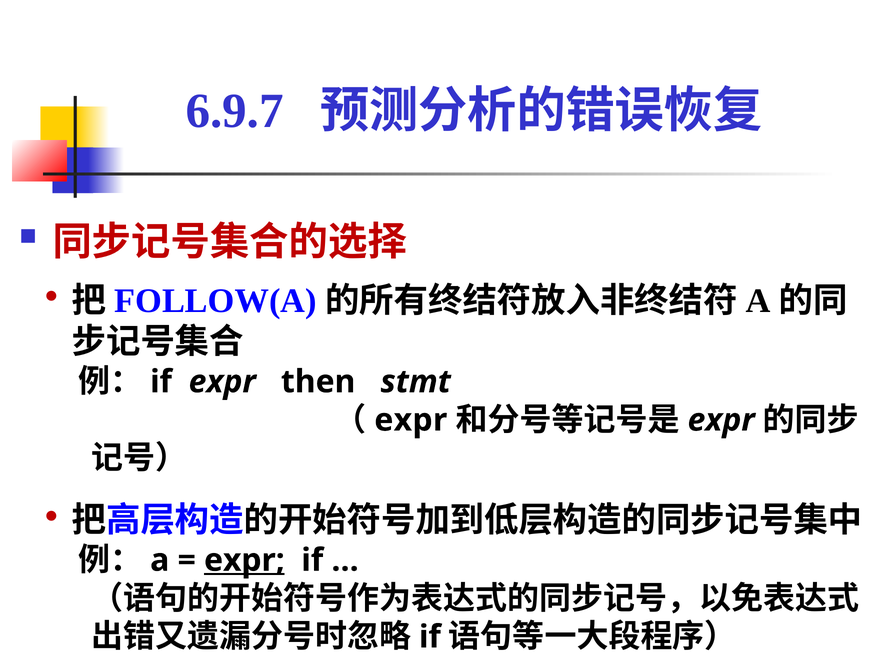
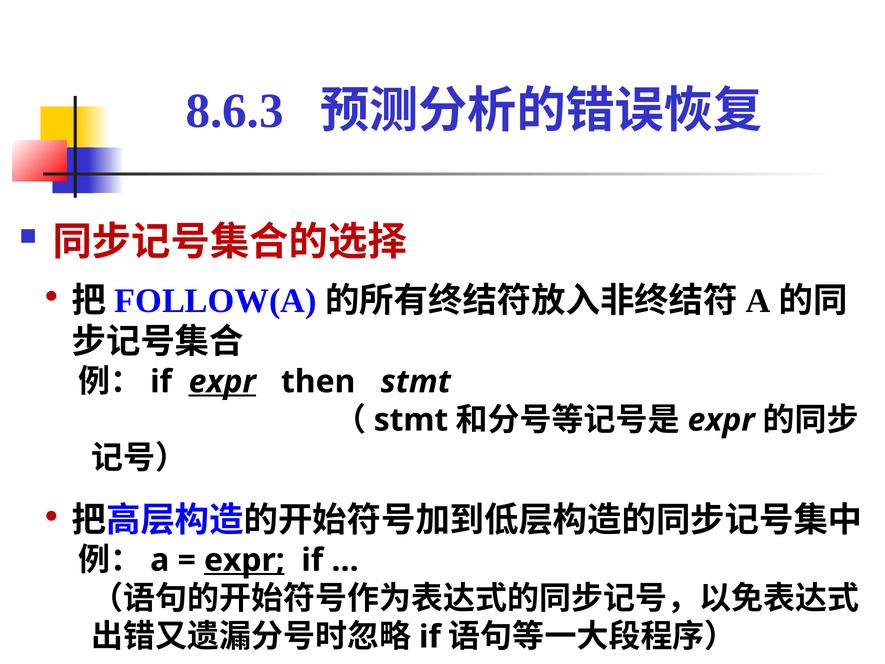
6.9.7: 6.9.7 -> 8.6.3
expr at (222, 382) underline: none -> present
expr at (411, 420): expr -> stmt
